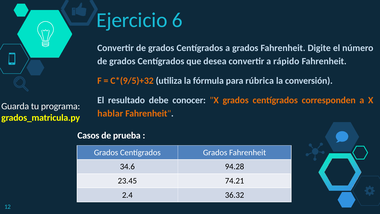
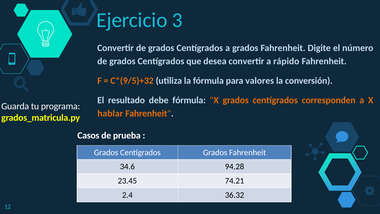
6: 6 -> 3
rúbrica: rúbrica -> valores
debe conocer: conocer -> fórmula
